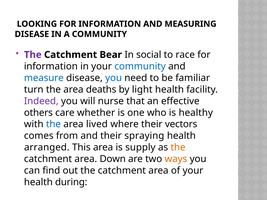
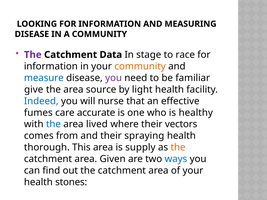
Bear: Bear -> Data
social: social -> stage
community at (140, 66) colour: blue -> orange
you at (114, 78) colour: blue -> purple
turn: turn -> give
deaths: deaths -> source
Indeed colour: purple -> blue
others: others -> fumes
whether: whether -> accurate
arranged: arranged -> thorough
Down: Down -> Given
ways colour: orange -> blue
during: during -> stones
